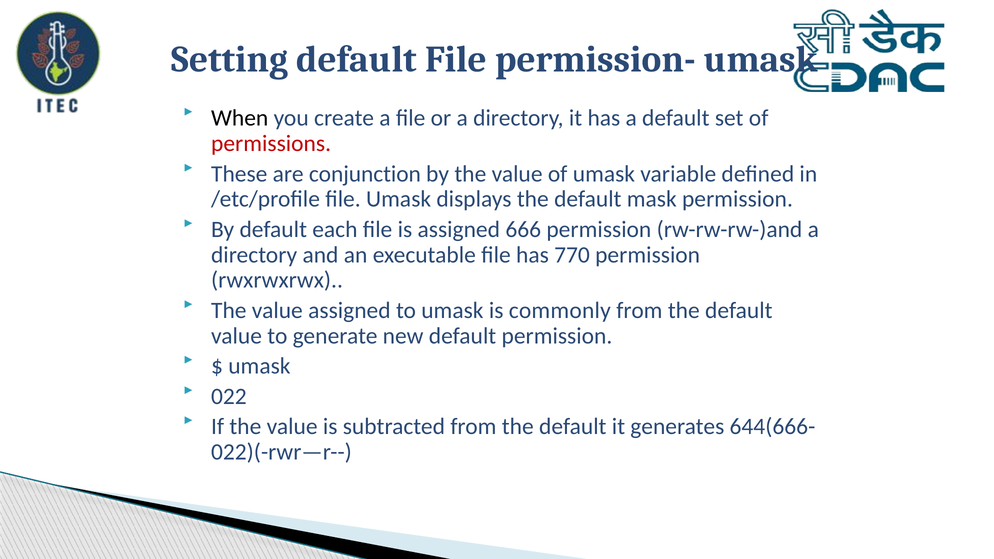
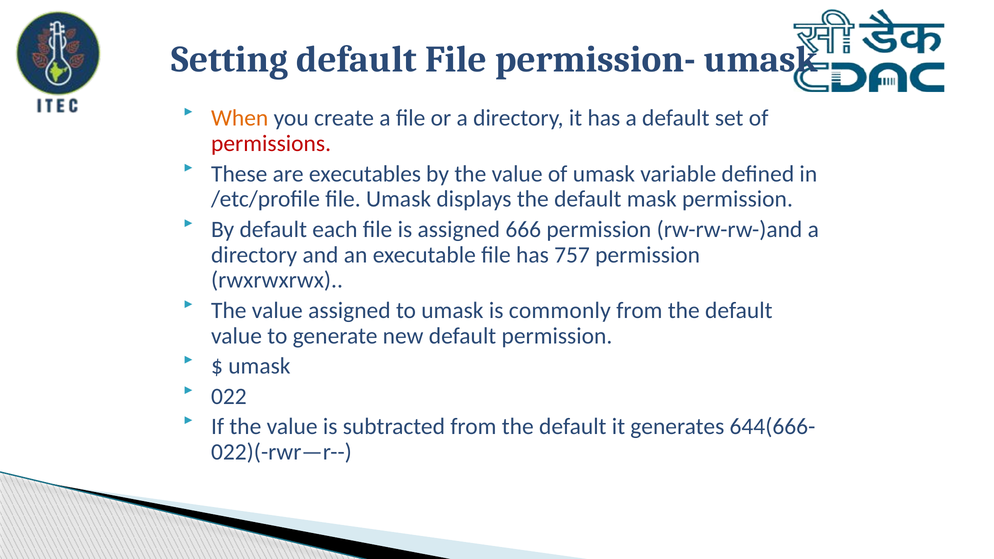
When colour: black -> orange
conjunction: conjunction -> executables
770: 770 -> 757
